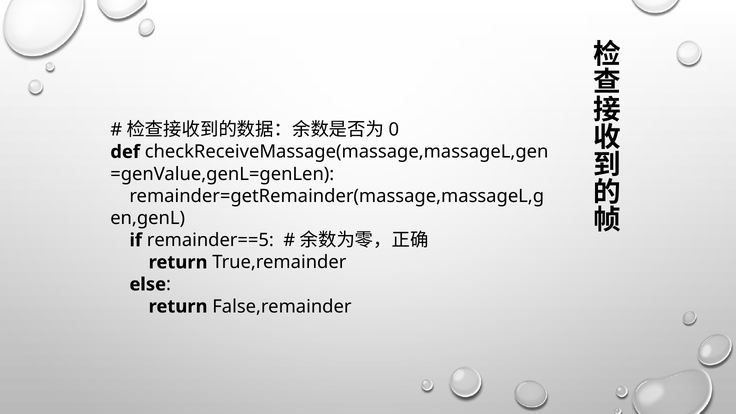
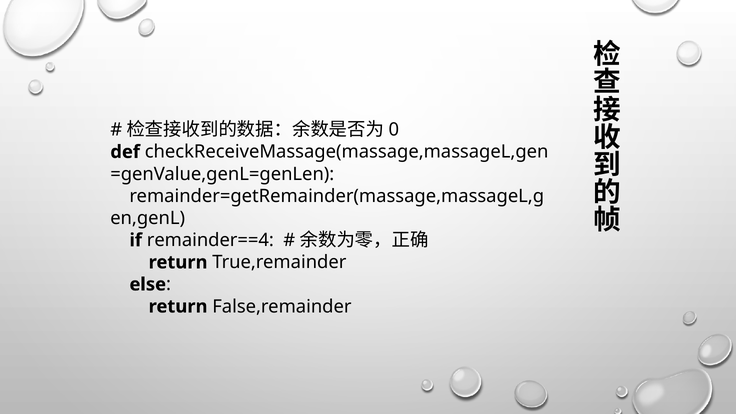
remainder==5: remainder==5 -> remainder==4
